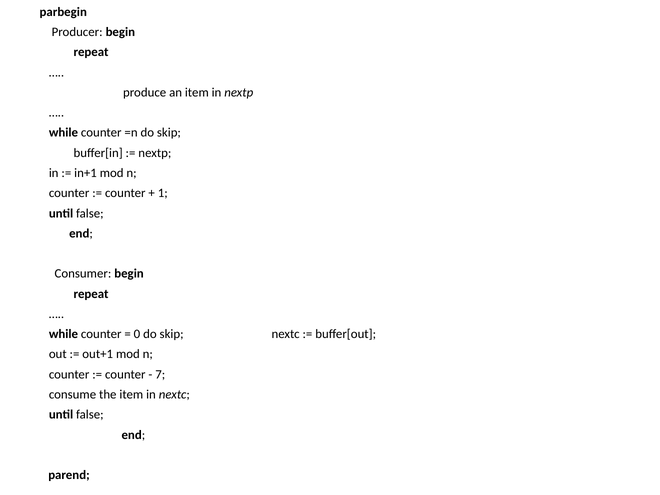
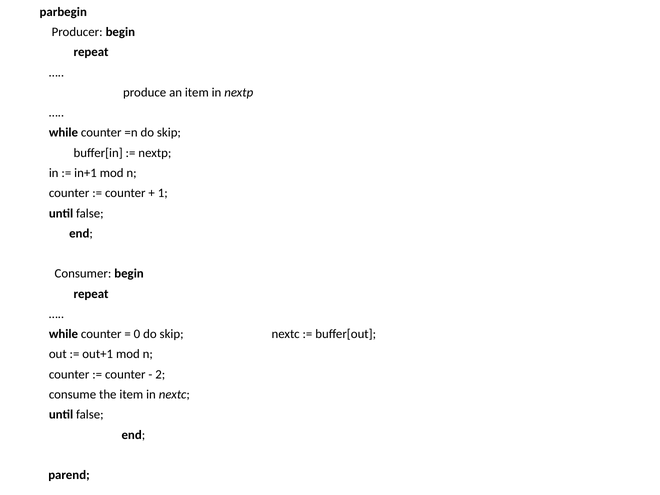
7: 7 -> 2
